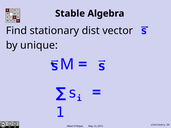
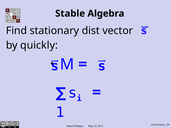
unique: unique -> quickly
